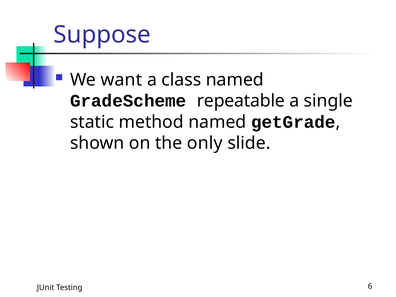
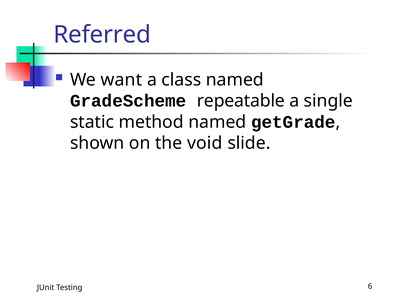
Suppose: Suppose -> Referred
only: only -> void
